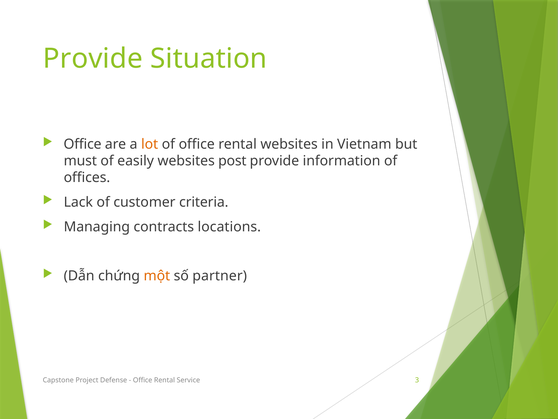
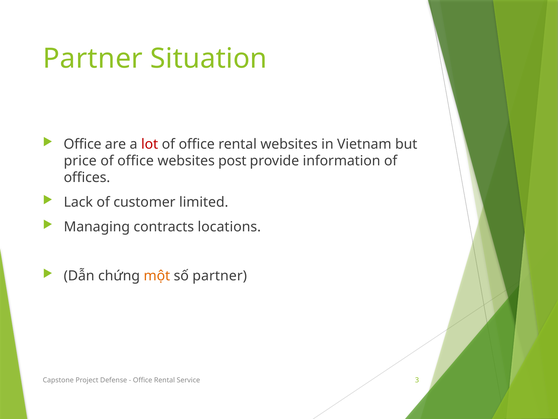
Provide at (93, 59): Provide -> Partner
lot colour: orange -> red
must: must -> price
easily at (136, 161): easily -> office
criteria: criteria -> limited
